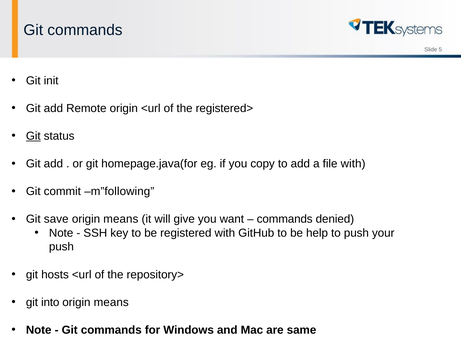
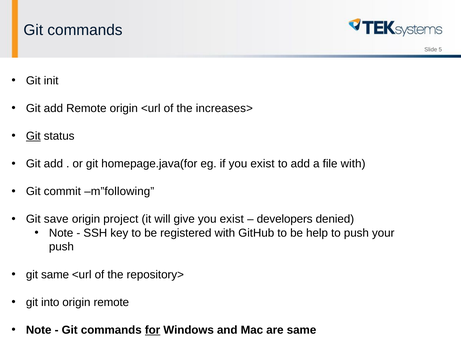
registered>: registered> -> increases>
if you copy: copy -> exist
means at (121, 219): means -> project
give you want: want -> exist
commands at (285, 219): commands -> developers
git hosts: hosts -> same
means at (111, 302): means -> remote
for underline: none -> present
